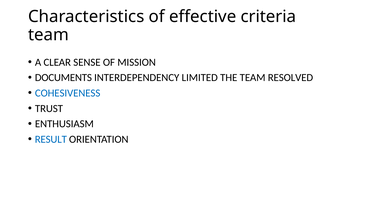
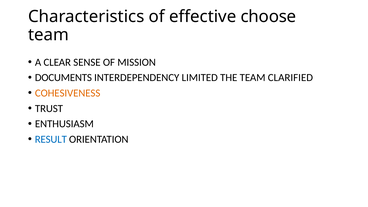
criteria: criteria -> choose
RESOLVED: RESOLVED -> CLARIFIED
COHESIVENESS colour: blue -> orange
